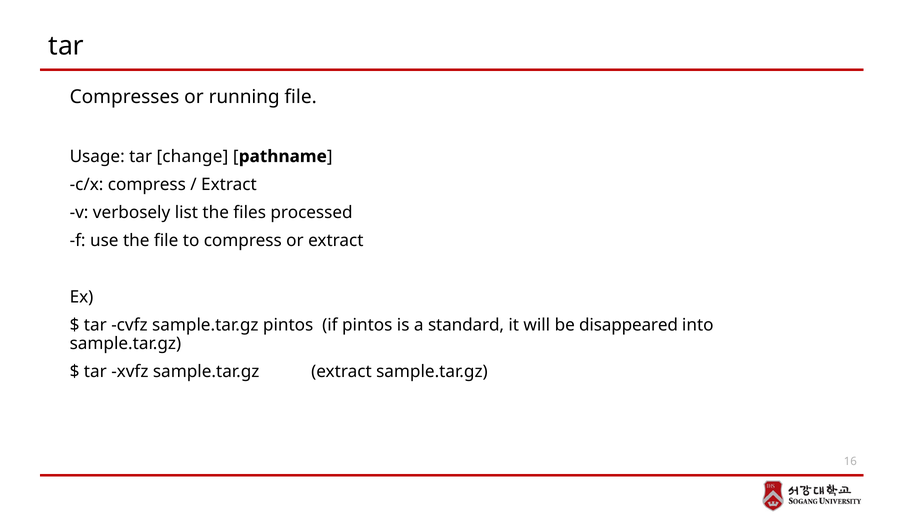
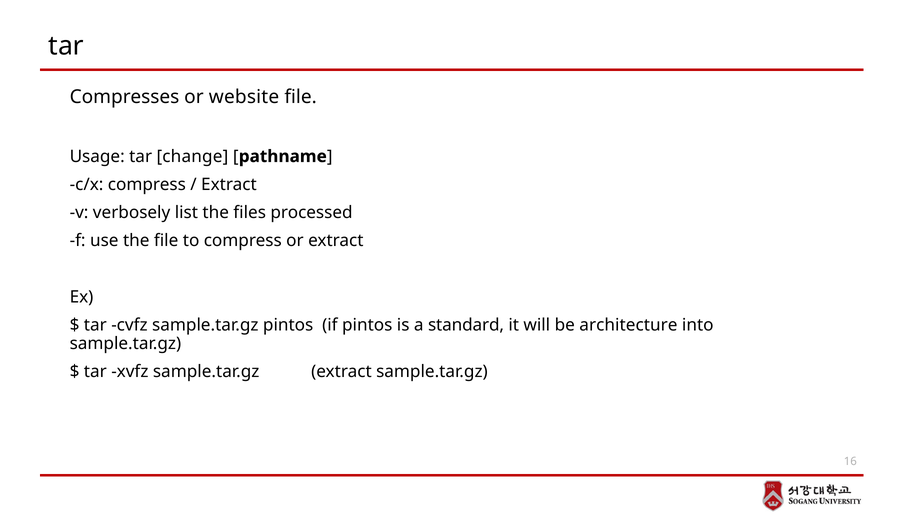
running: running -> website
disappeared: disappeared -> architecture
